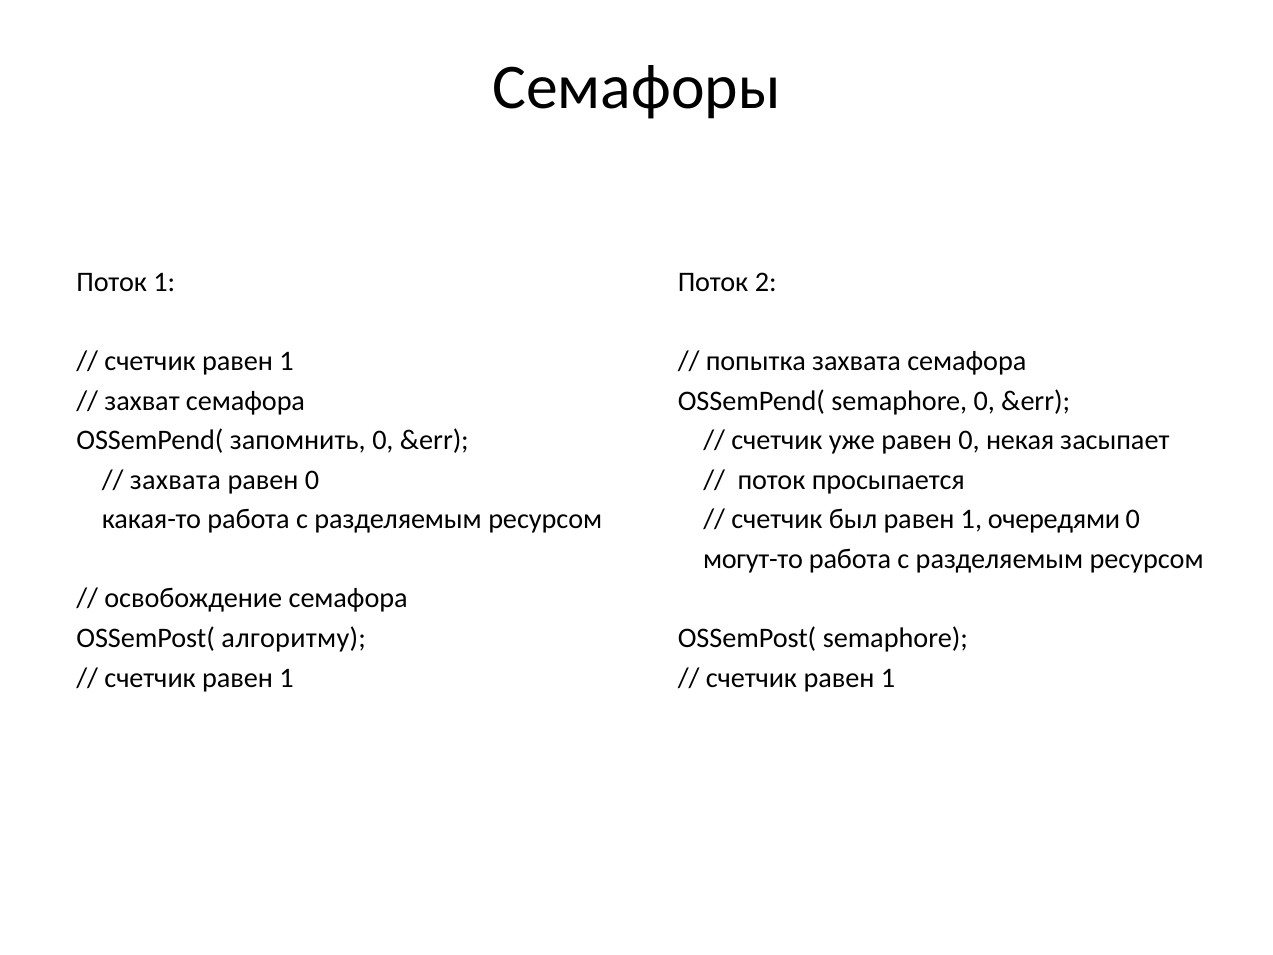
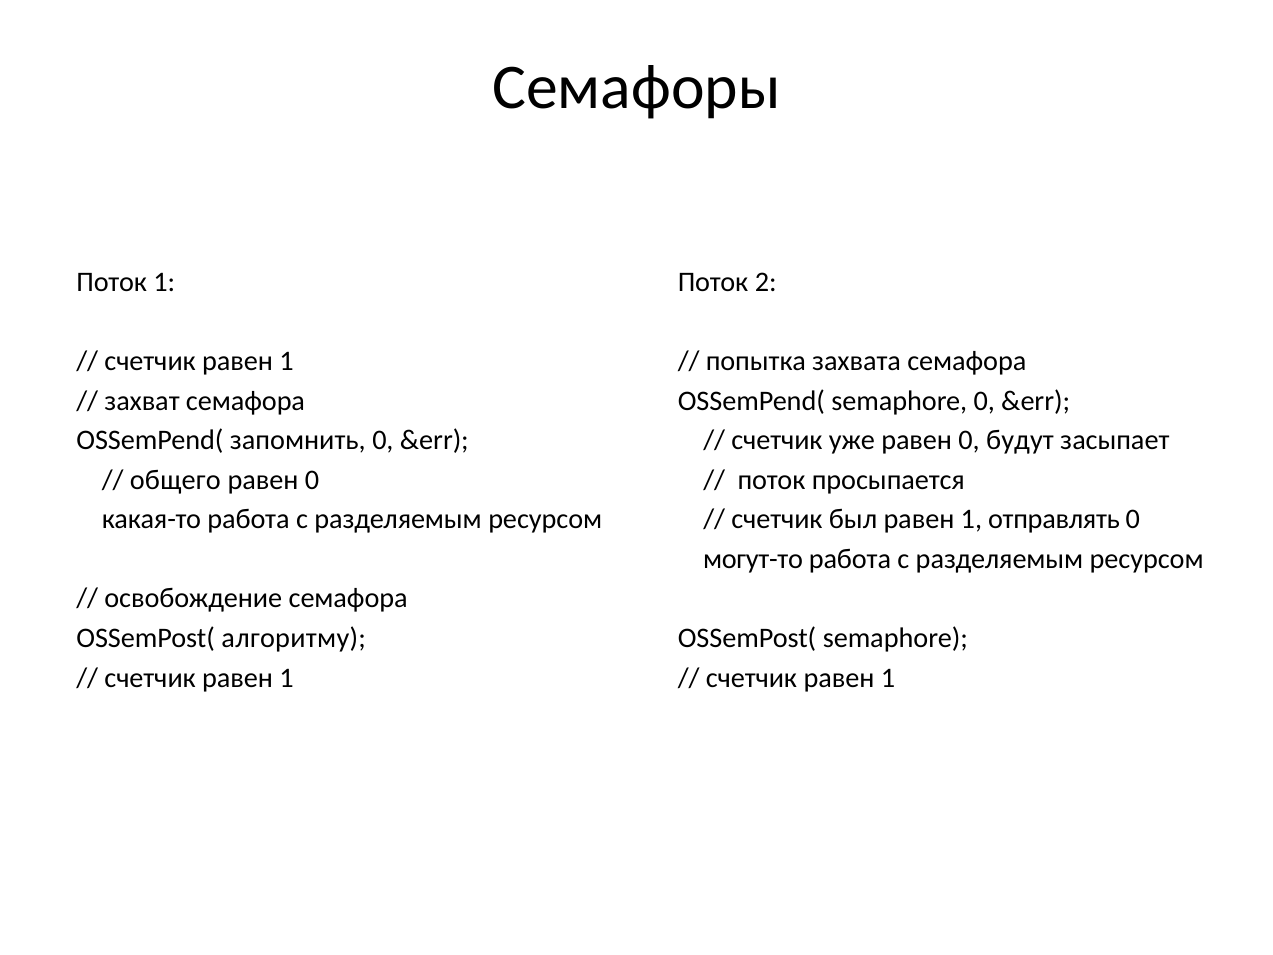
некая: некая -> будут
захвата at (175, 480): захвата -> общего
очередями: очередями -> отправлять
